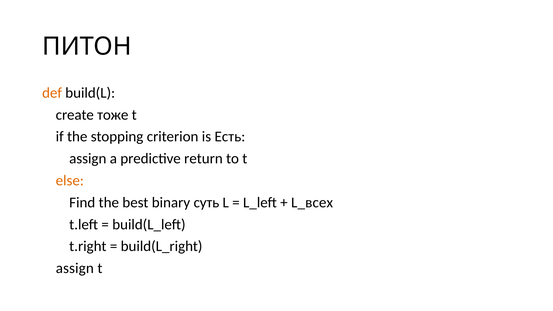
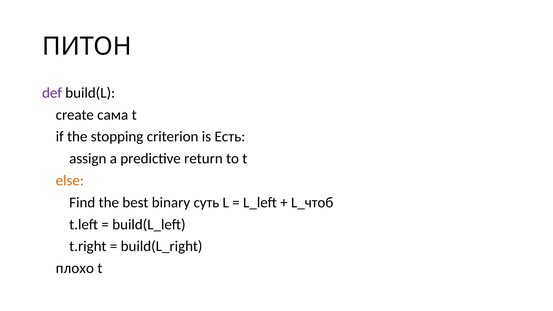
def colour: orange -> purple
тоже: тоже -> сама
L_всех: L_всех -> L_чтоб
assign at (75, 268): assign -> плохо
